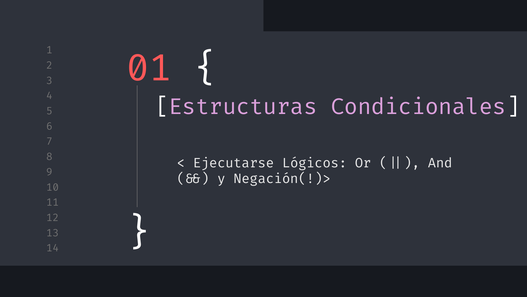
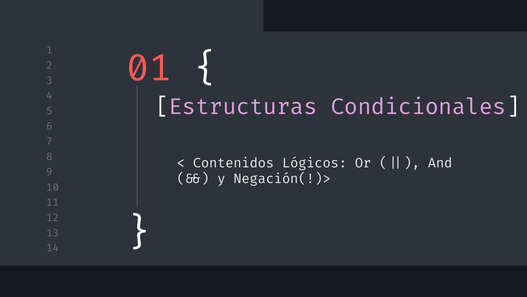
Ejecutarse: Ejecutarse -> Contenidos
